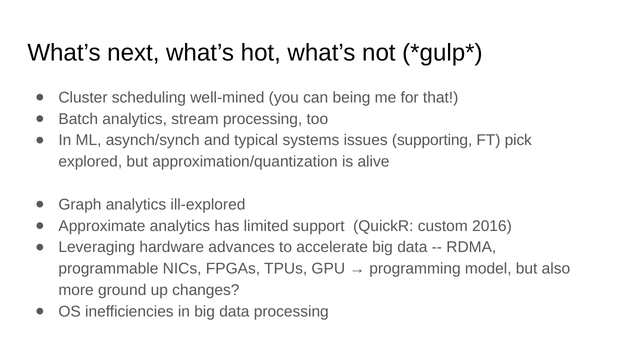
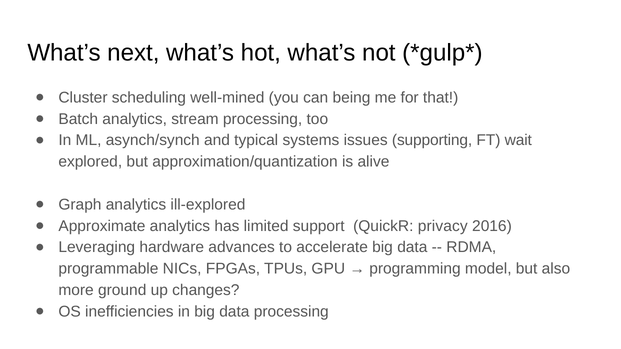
pick: pick -> wait
custom: custom -> privacy
